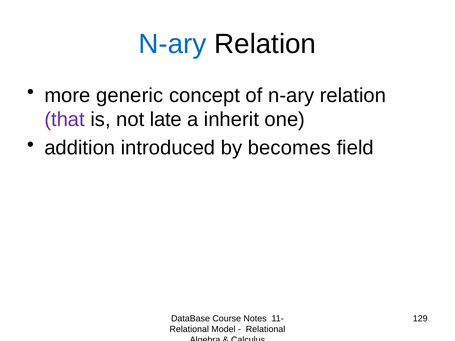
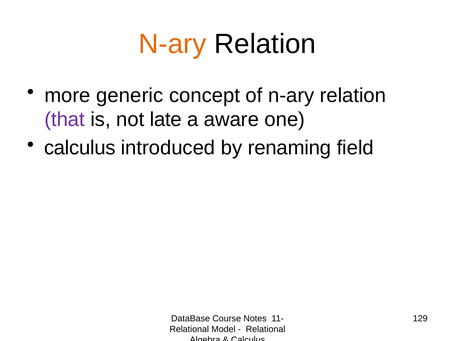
N-ary at (173, 44) colour: blue -> orange
inherit: inherit -> aware
addition at (80, 148): addition -> calculus
becomes: becomes -> renaming
